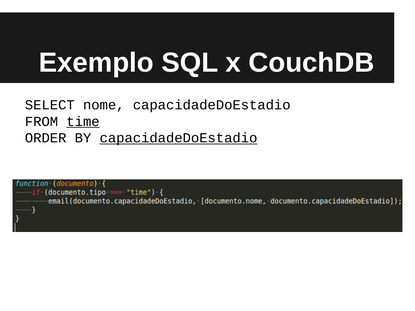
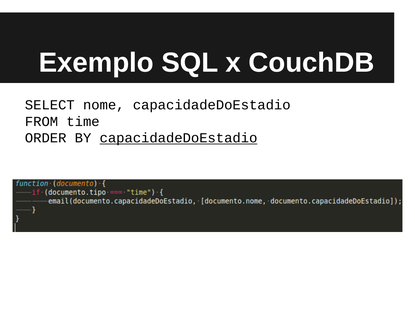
time underline: present -> none
